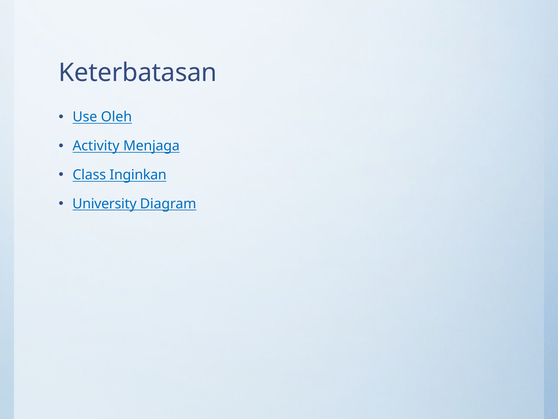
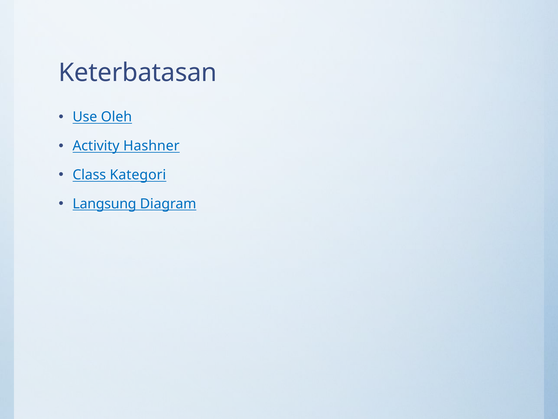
Menjaga: Menjaga -> Hashner
Inginkan: Inginkan -> Kategori
University: University -> Langsung
